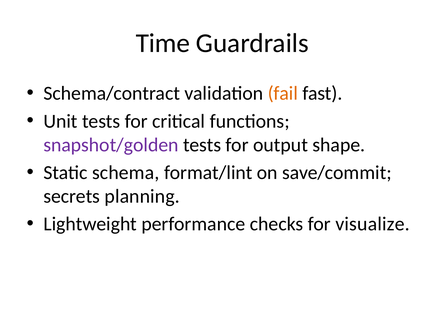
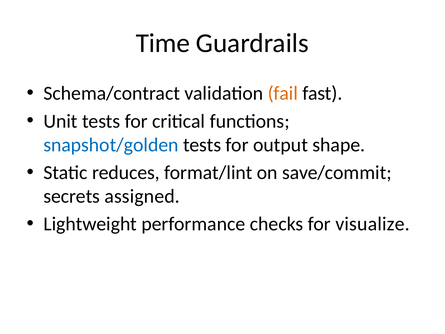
snapshot/golden colour: purple -> blue
schema: schema -> reduces
planning: planning -> assigned
